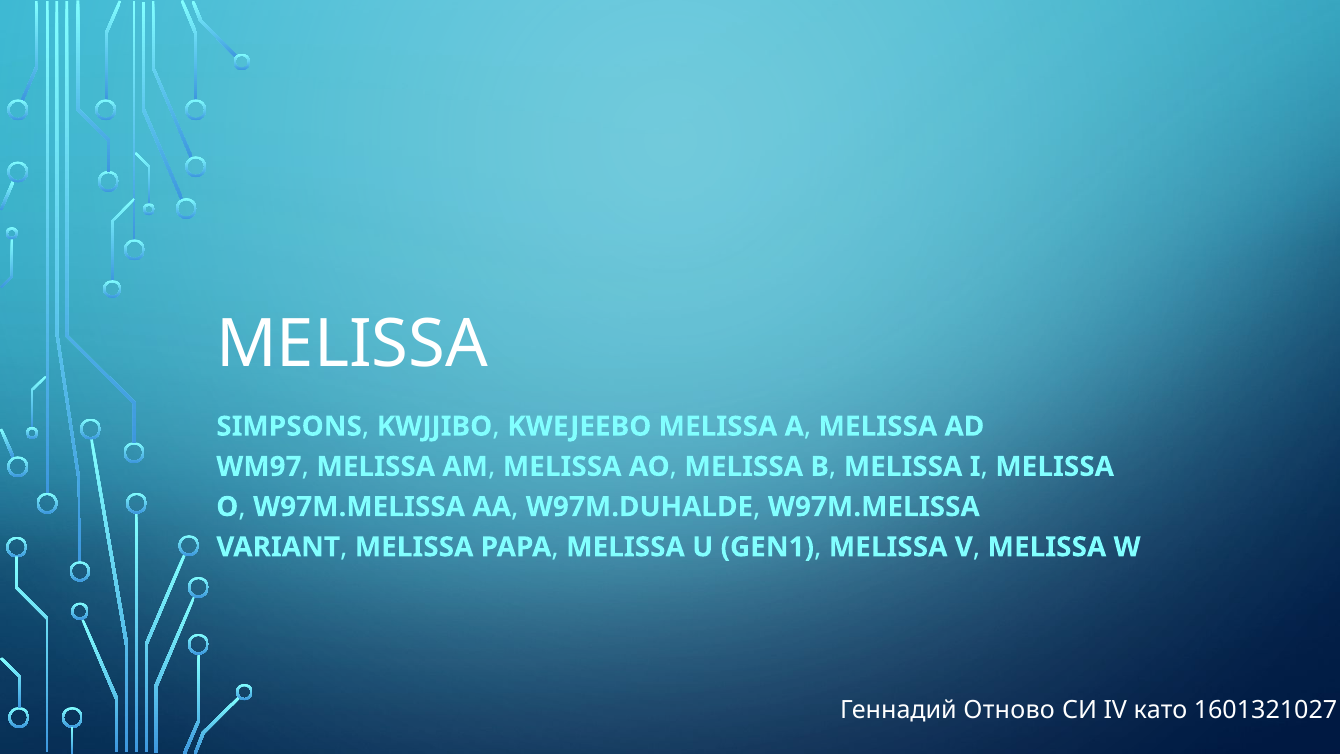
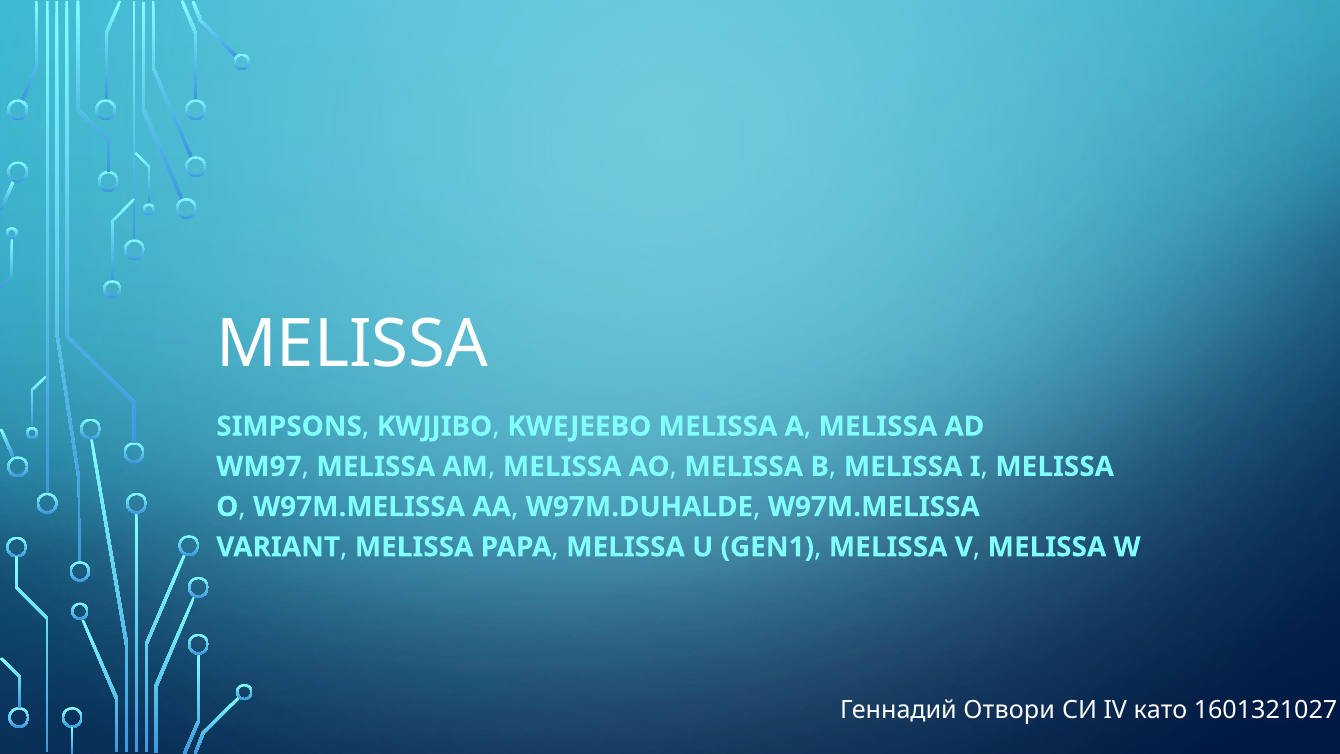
Отново: Отново -> Отвори
